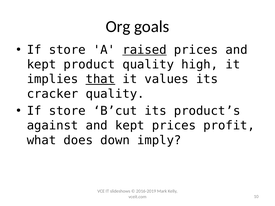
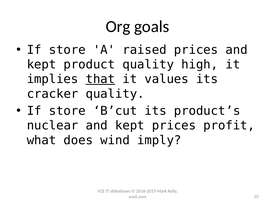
raised underline: present -> none
against: against -> nuclear
down: down -> wind
